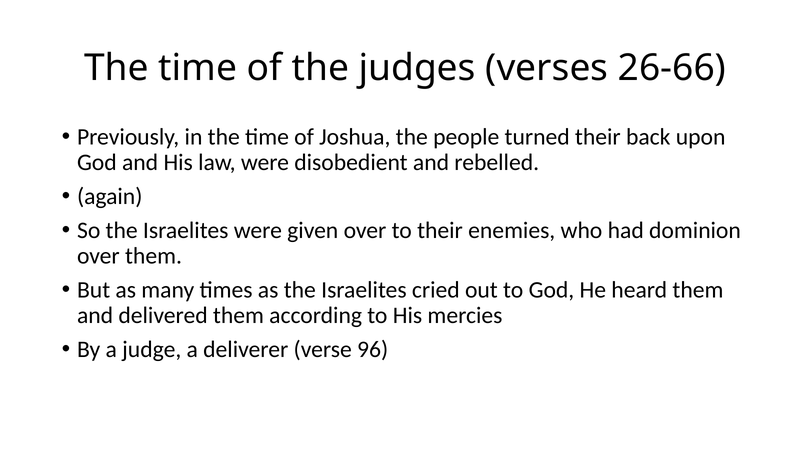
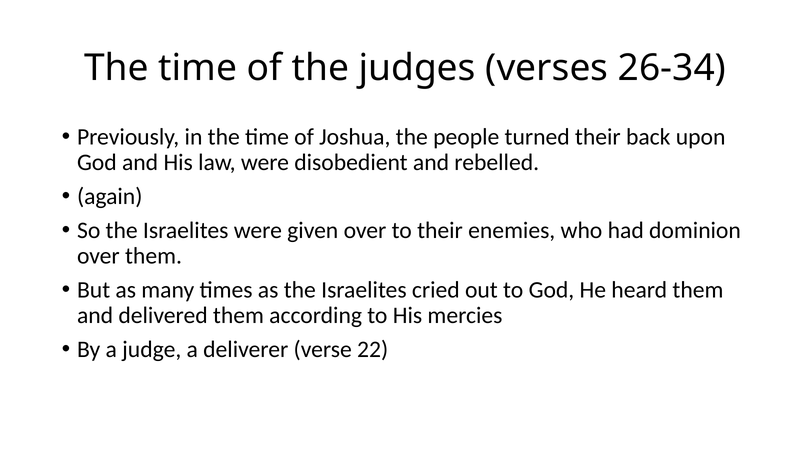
26-66: 26-66 -> 26-34
96: 96 -> 22
